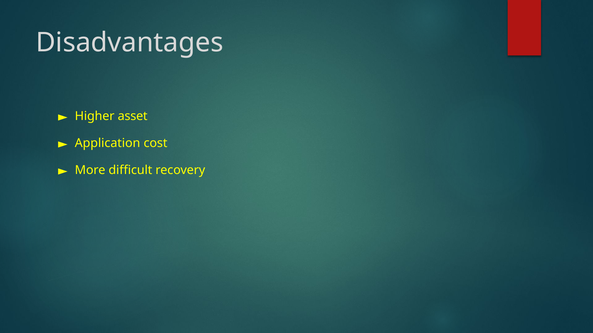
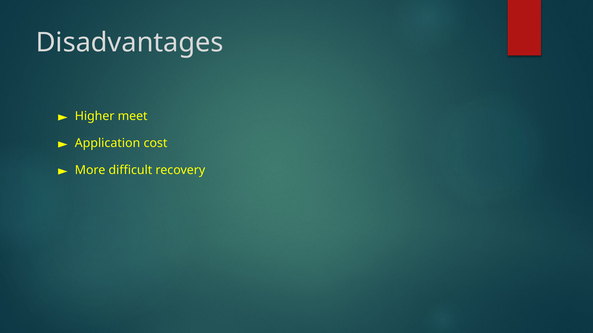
asset: asset -> meet
